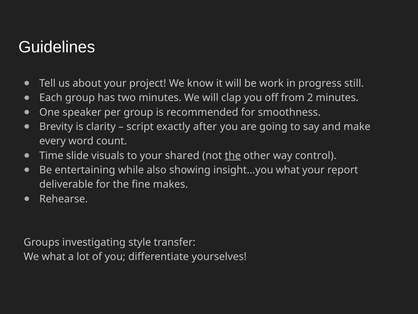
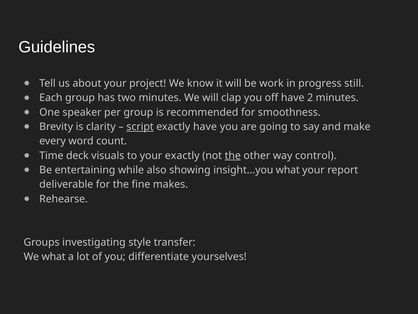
off from: from -> have
script underline: none -> present
exactly after: after -> have
slide: slide -> deck
your shared: shared -> exactly
